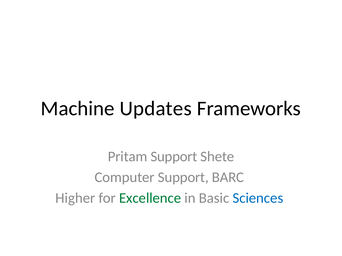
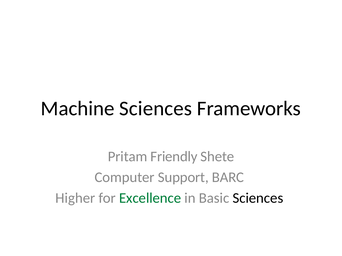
Machine Updates: Updates -> Sciences
Pritam Support: Support -> Friendly
Sciences at (258, 198) colour: blue -> black
